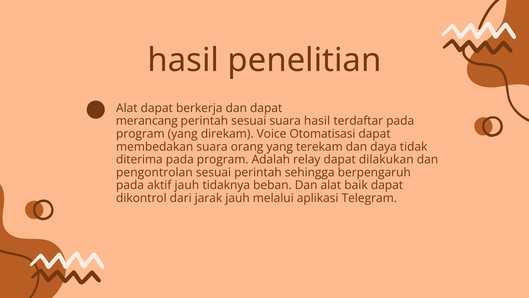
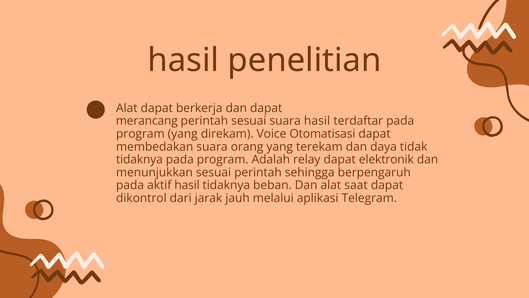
diterima at (139, 159): diterima -> tidaknya
dilakukan: dilakukan -> elektronik
pengontrolan: pengontrolan -> menunjukkan
aktif jauh: jauh -> hasil
baik: baik -> saat
